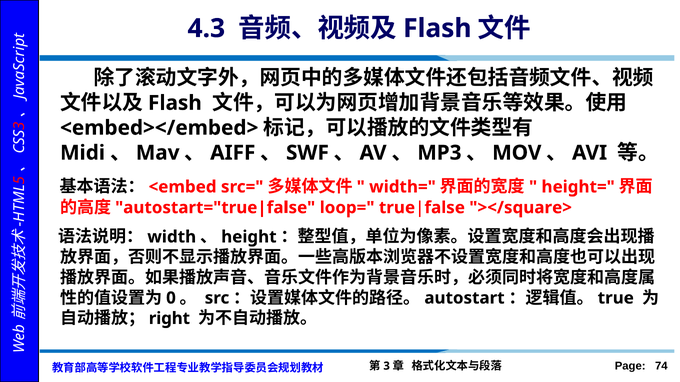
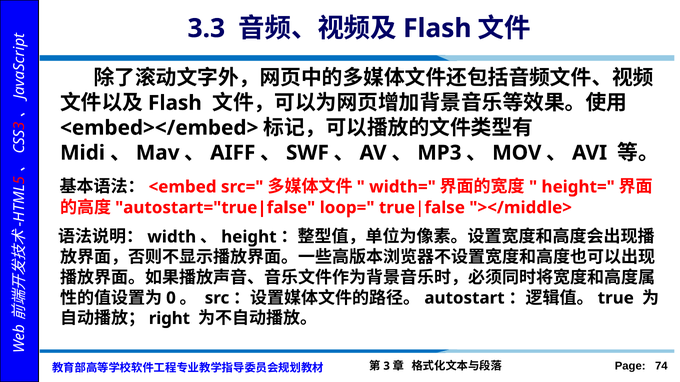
4.3: 4.3 -> 3.3
></square>: ></square> -> ></middle>
